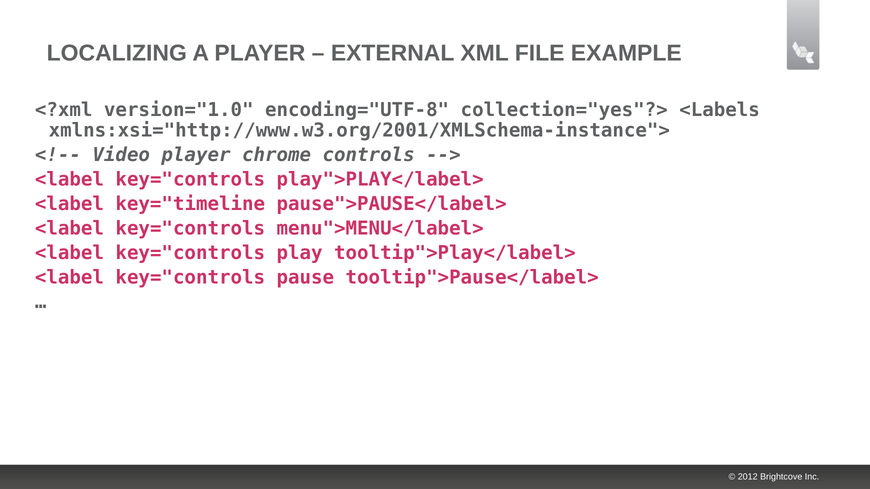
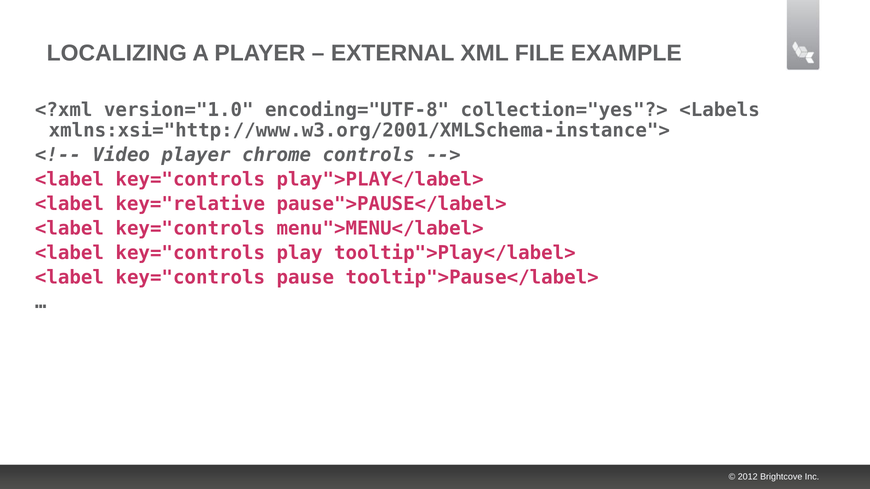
key="timeline: key="timeline -> key="relative
